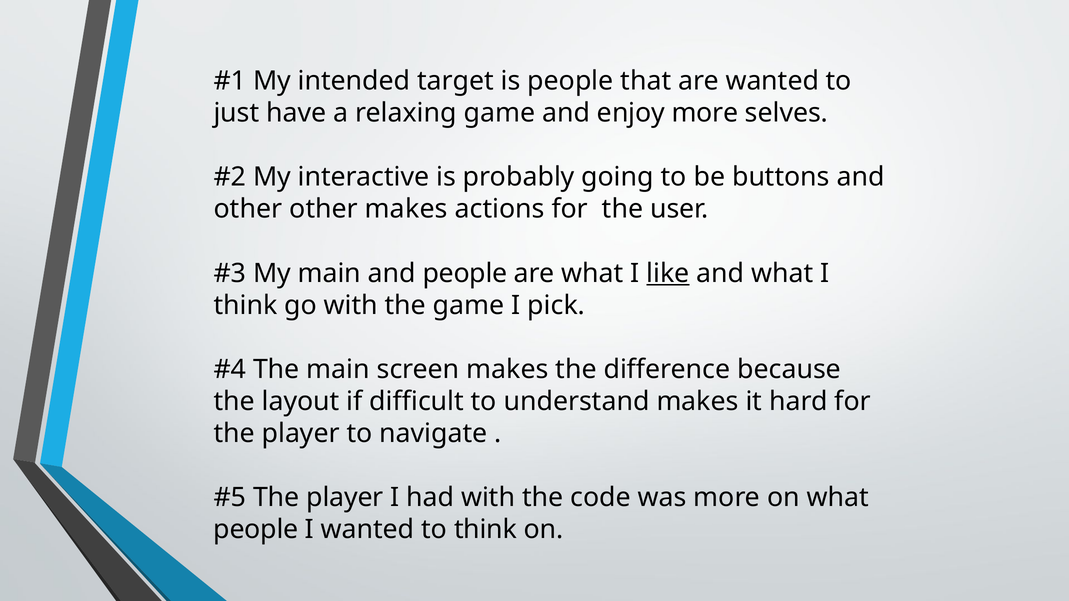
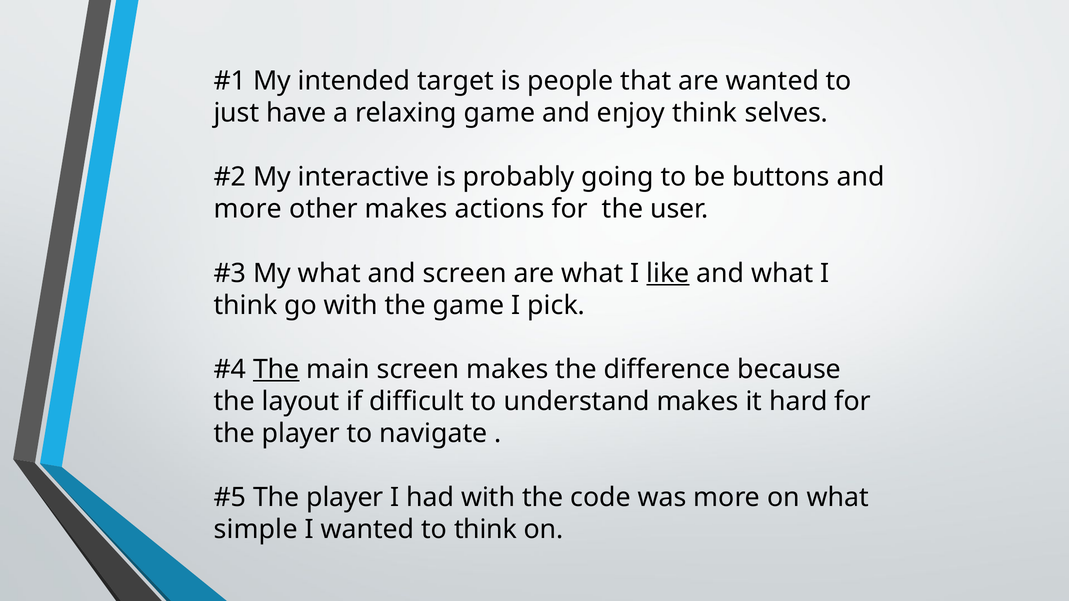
enjoy more: more -> think
other at (248, 209): other -> more
My main: main -> what
and people: people -> screen
The at (276, 370) underline: none -> present
people at (256, 530): people -> simple
